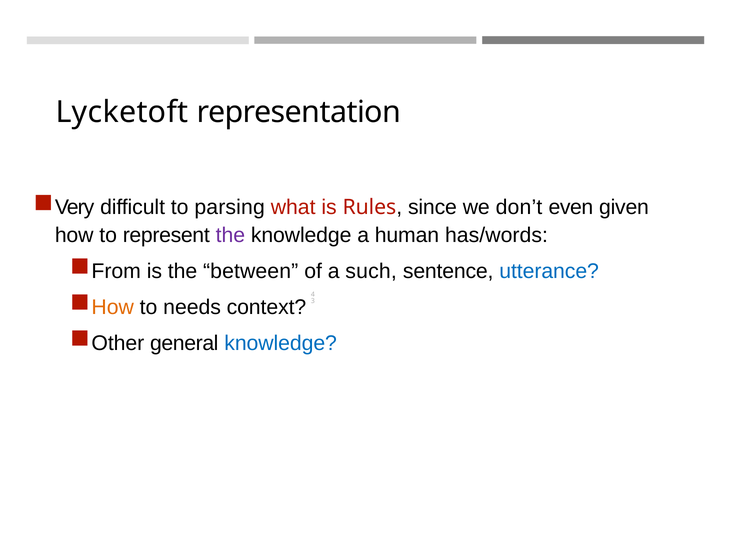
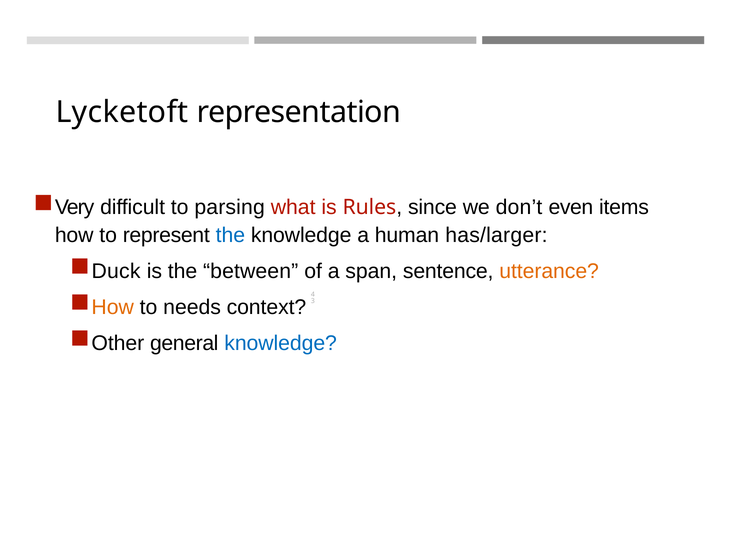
given: given -> items
the at (230, 235) colour: purple -> blue
has/words: has/words -> has/larger
From: From -> Duck
such: such -> span
utterance colour: blue -> orange
